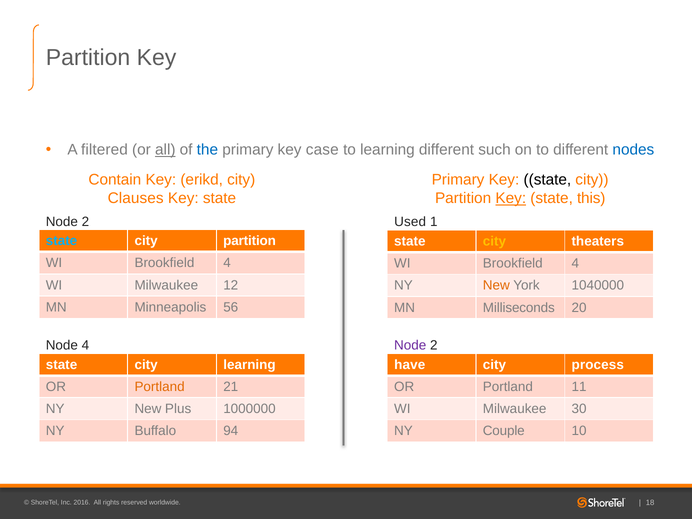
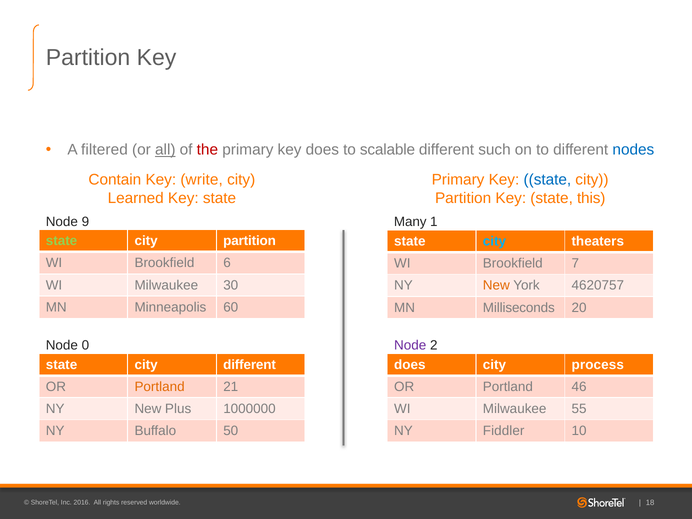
the colour: blue -> red
key case: case -> does
to learning: learning -> scalable
erikd: erikd -> write
state at (547, 180) colour: black -> blue
Clauses: Clauses -> Learned
Key at (511, 198) underline: present -> none
2 at (85, 222): 2 -> 9
Used: Used -> Many
state at (62, 241) colour: light blue -> light green
city at (494, 241) colour: yellow -> light blue
4 at (227, 263): 4 -> 6
4 at (575, 263): 4 -> 7
12: 12 -> 30
1040000: 1040000 -> 4620757
56: 56 -> 60
Node 4: 4 -> 0
city learning: learning -> different
have at (410, 365): have -> does
11: 11 -> 46
30: 30 -> 55
94: 94 -> 50
Couple: Couple -> Fiddler
